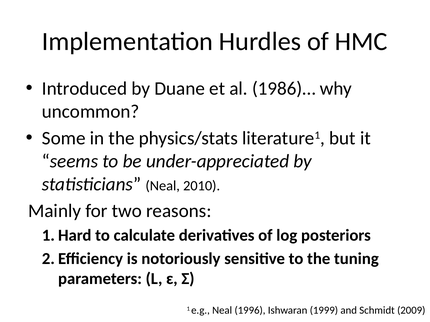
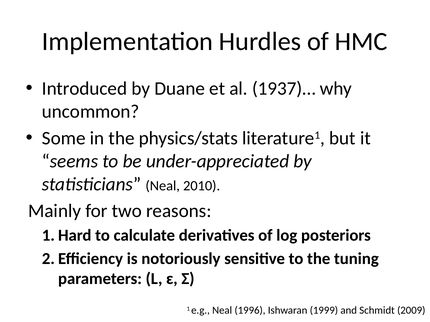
1986)…: 1986)… -> 1937)…
